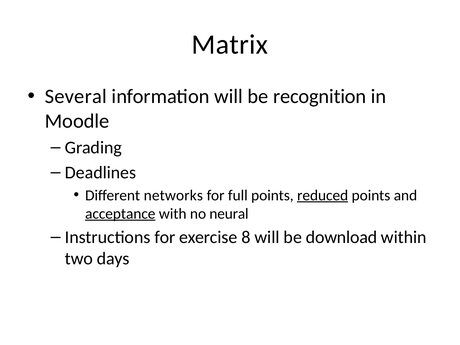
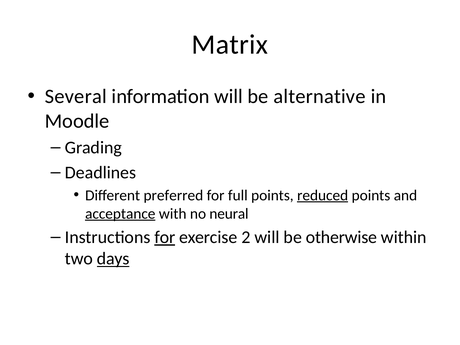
recognition: recognition -> alternative
networks: networks -> preferred
for at (165, 237) underline: none -> present
8: 8 -> 2
download: download -> otherwise
days underline: none -> present
